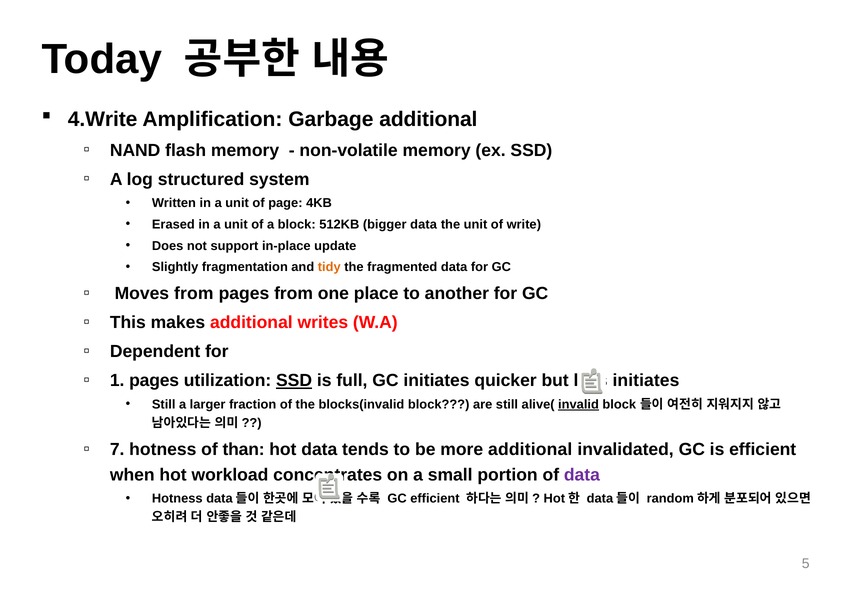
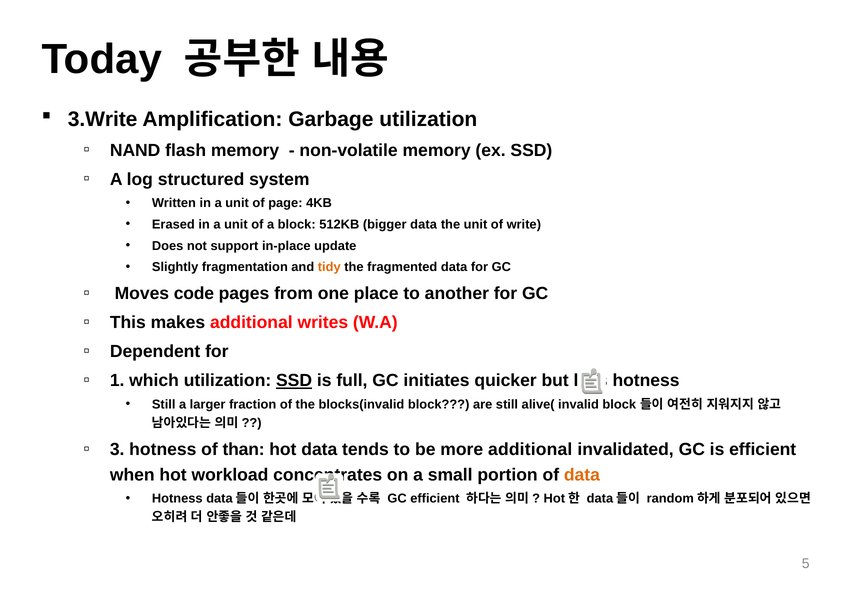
4.Write: 4.Write -> 3.Write
Garbage additional: additional -> utilization
Moves from: from -> code
1 pages: pages -> which
less initiates: initiates -> hotness
invalid underline: present -> none
7: 7 -> 3
data at (582, 474) colour: purple -> orange
